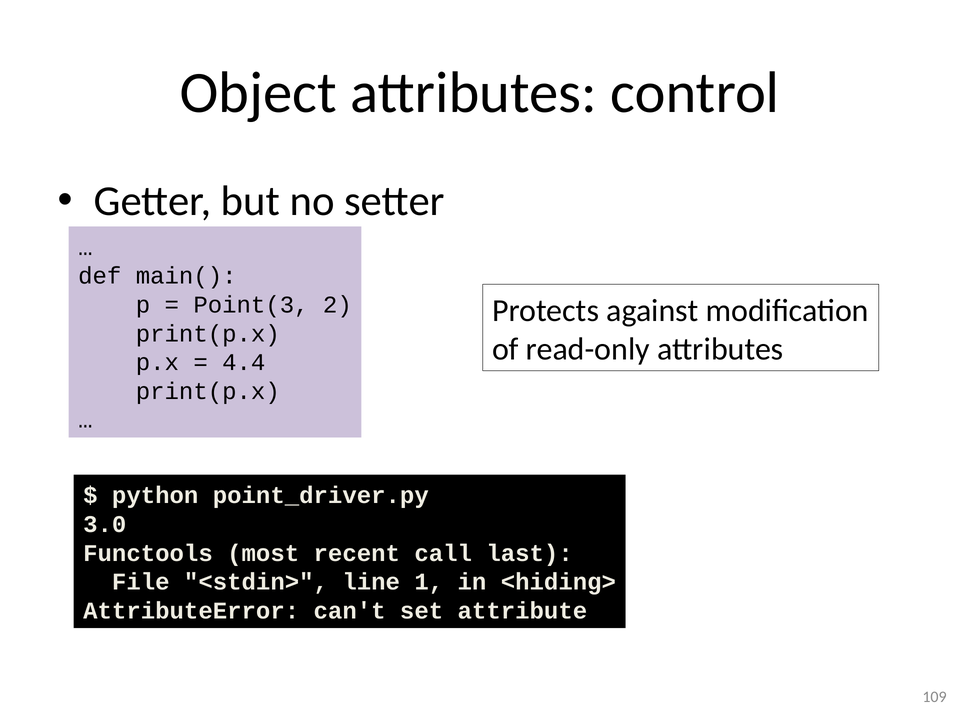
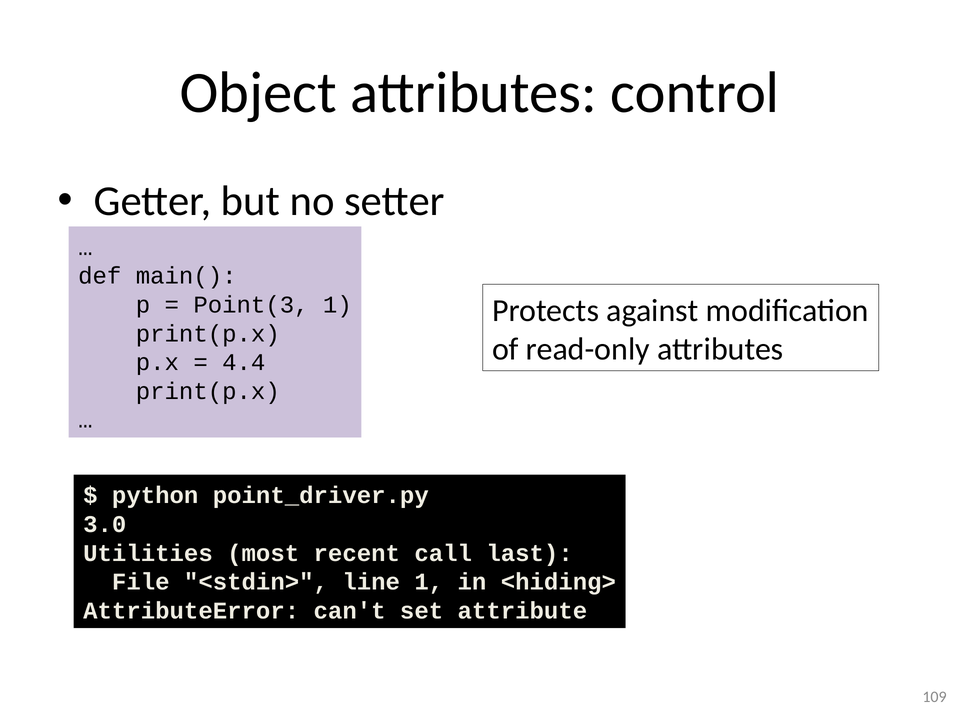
Point(3 2: 2 -> 1
Functools: Functools -> Utilities
